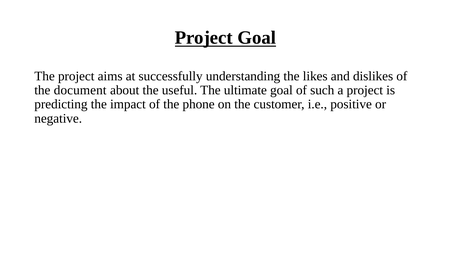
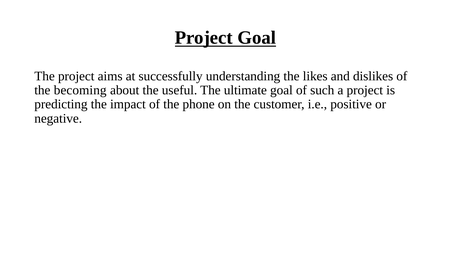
document: document -> becoming
